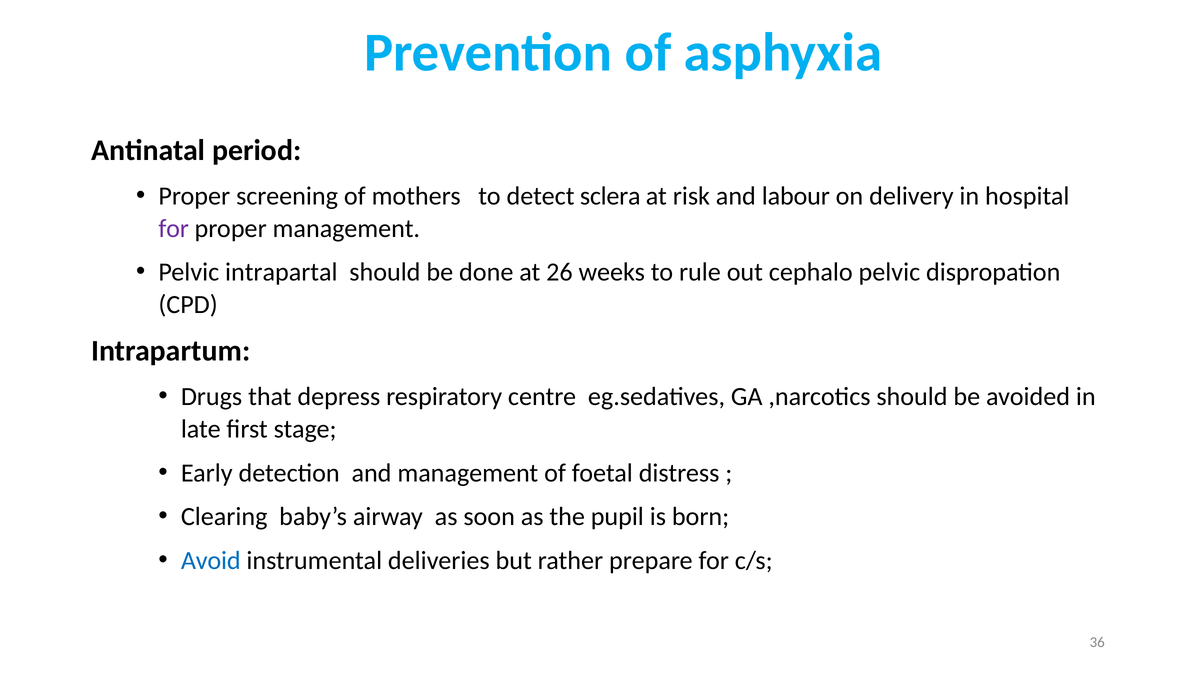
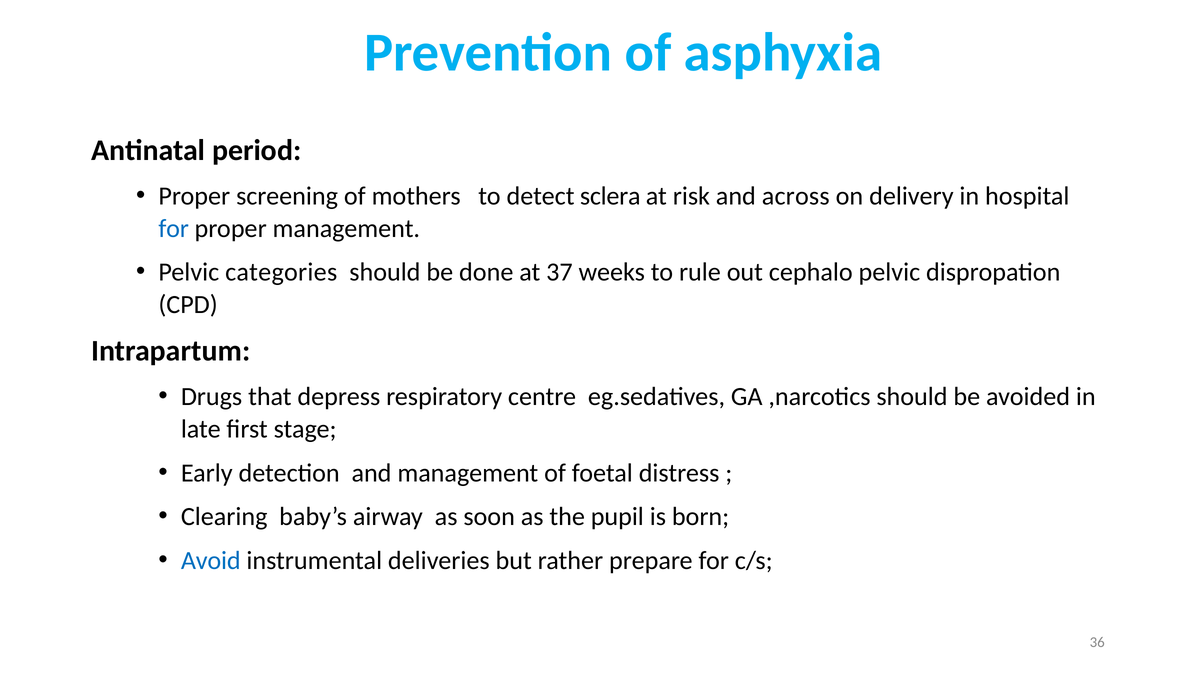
labour: labour -> across
for at (174, 228) colour: purple -> blue
intrapartal: intrapartal -> categories
26: 26 -> 37
